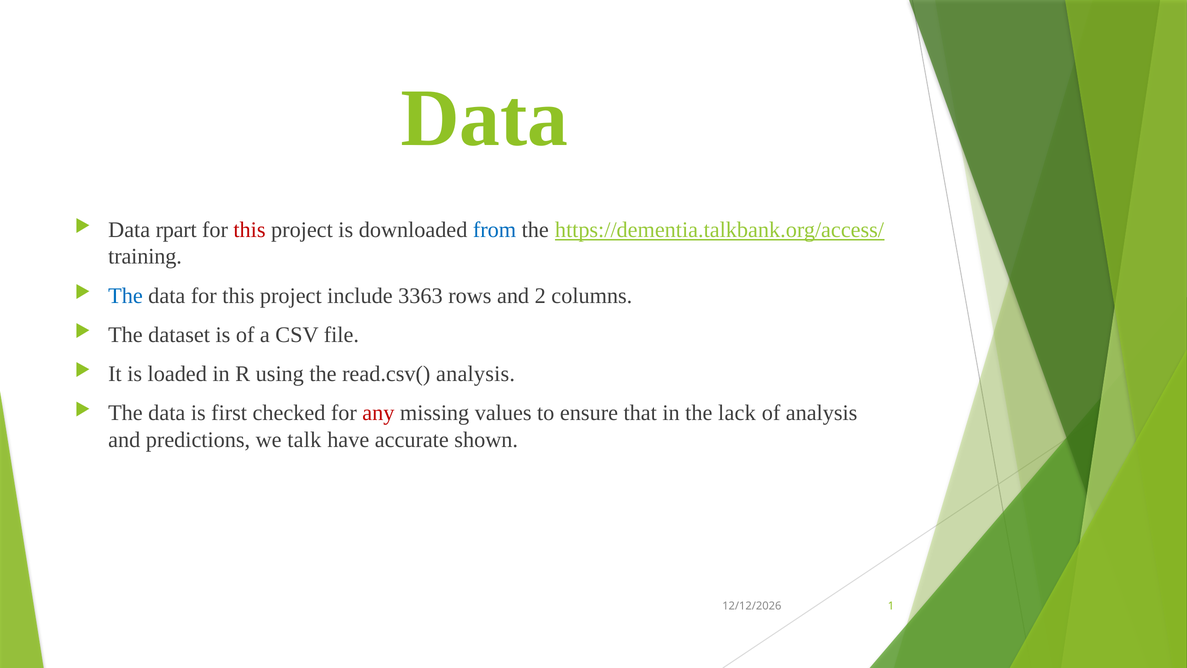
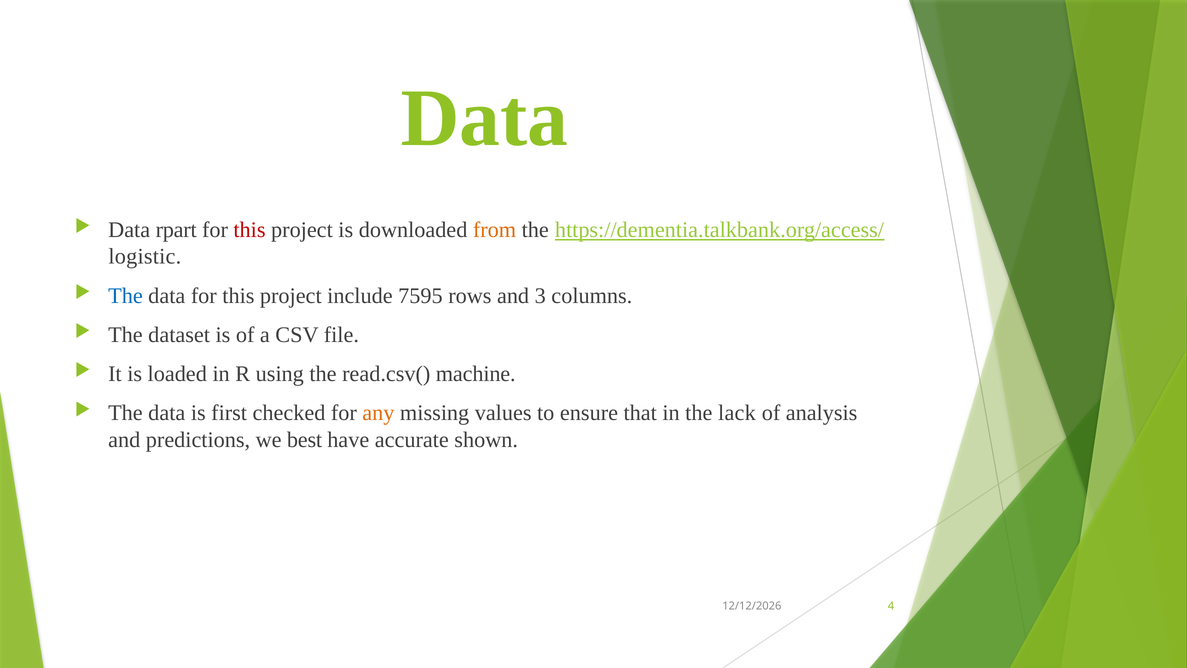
from colour: blue -> orange
training: training -> logistic
3363: 3363 -> 7595
2: 2 -> 3
read.csv( analysis: analysis -> machine
any colour: red -> orange
talk: talk -> best
1: 1 -> 4
